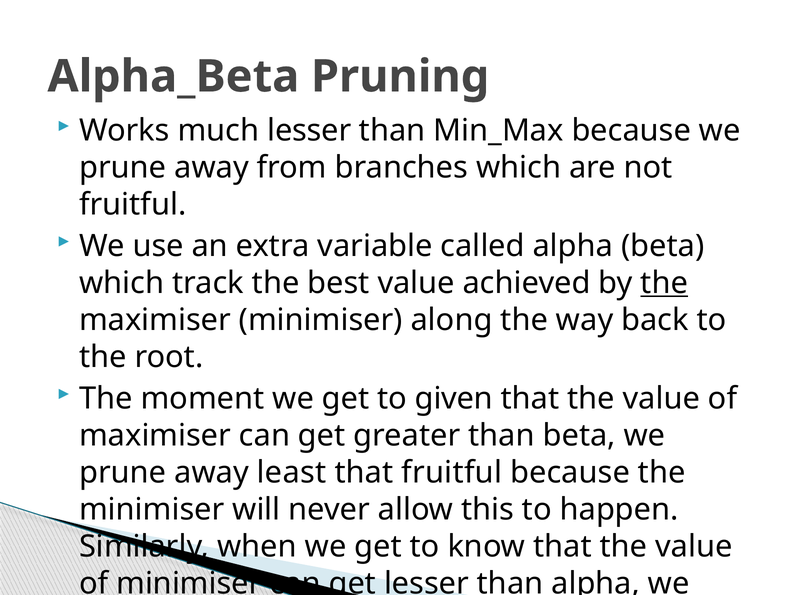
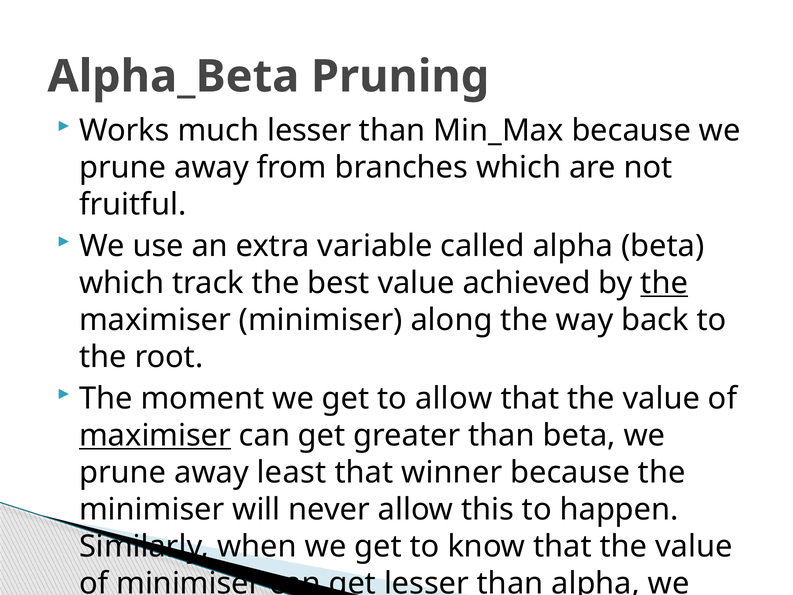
to given: given -> allow
maximiser at (155, 435) underline: none -> present
that fruitful: fruitful -> winner
